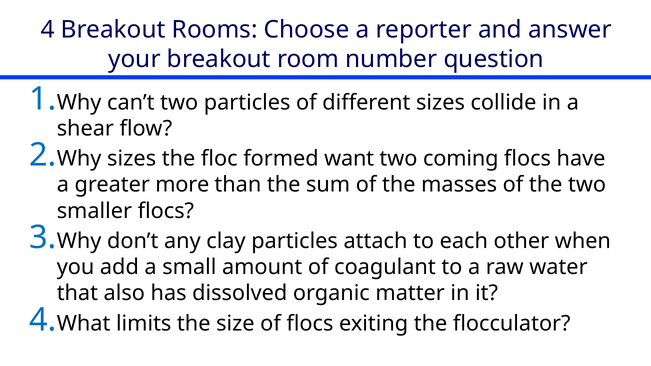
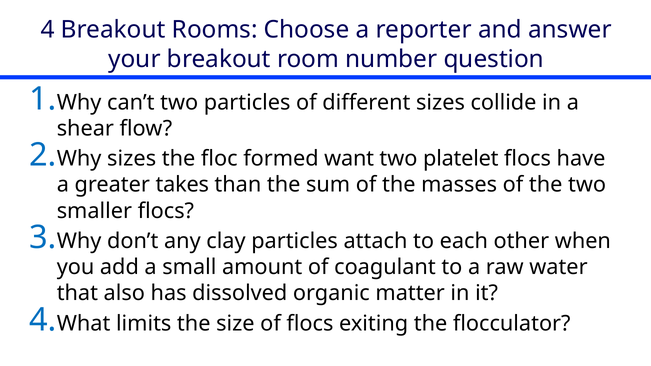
coming: coming -> platelet
more: more -> takes
